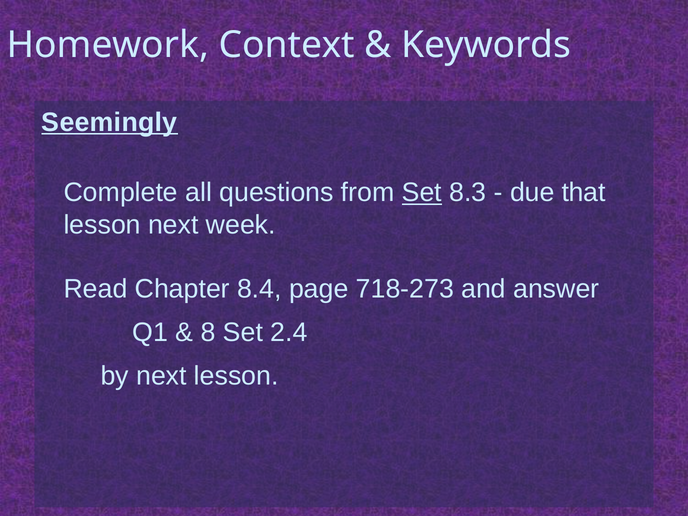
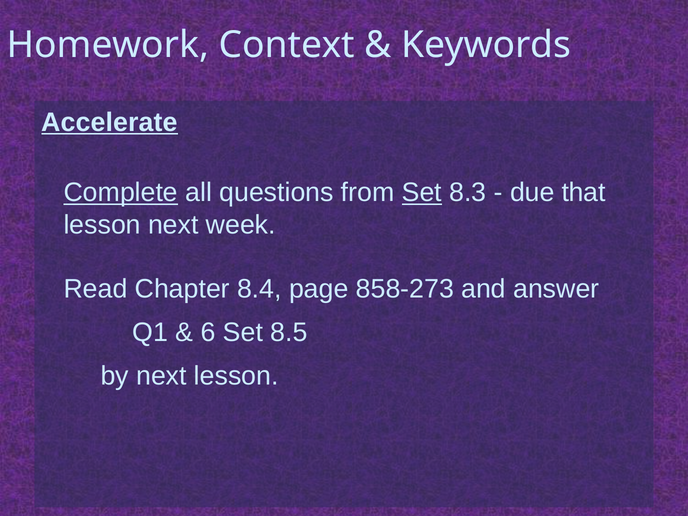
Seemingly: Seemingly -> Accelerate
Complete underline: none -> present
718-273: 718-273 -> 858-273
8: 8 -> 6
2.4: 2.4 -> 8.5
